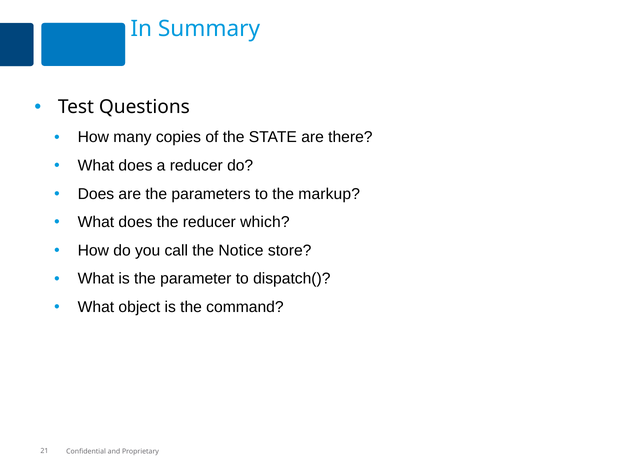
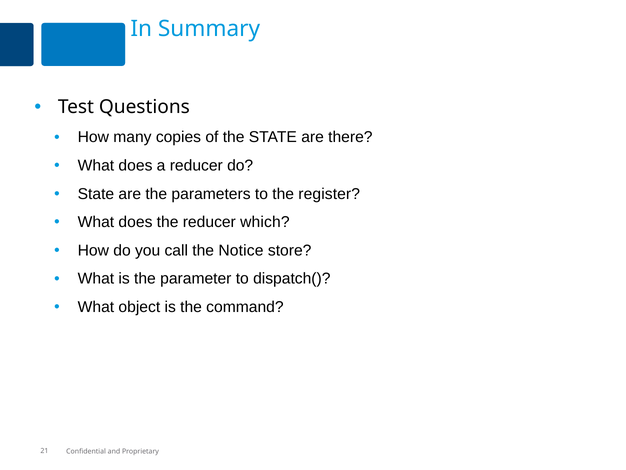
Does at (96, 194): Does -> State
markup: markup -> register
